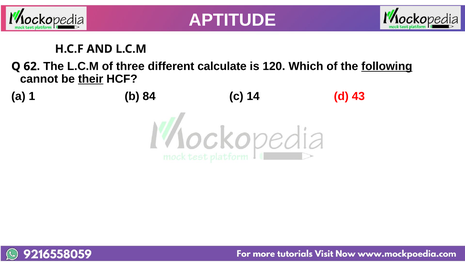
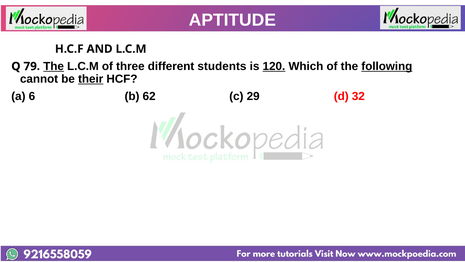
62: 62 -> 79
The at (54, 66) underline: none -> present
calculate: calculate -> students
120 underline: none -> present
1: 1 -> 6
84: 84 -> 62
14: 14 -> 29
43: 43 -> 32
